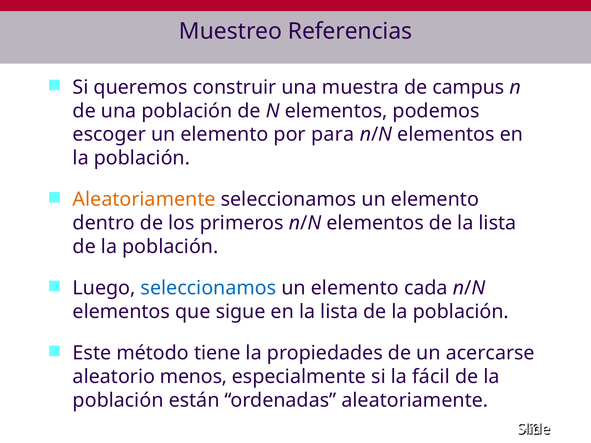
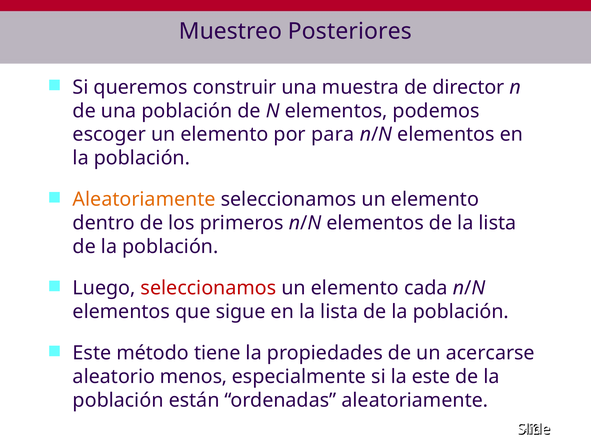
Referencias: Referencias -> Posteriores
campus: campus -> director
seleccionamos at (208, 288) colour: blue -> red
la fácil: fácil -> este
